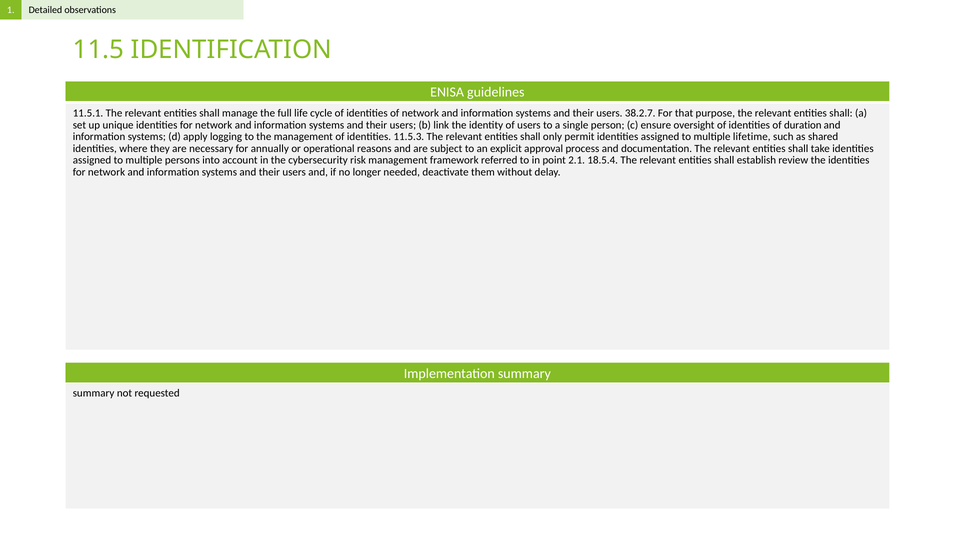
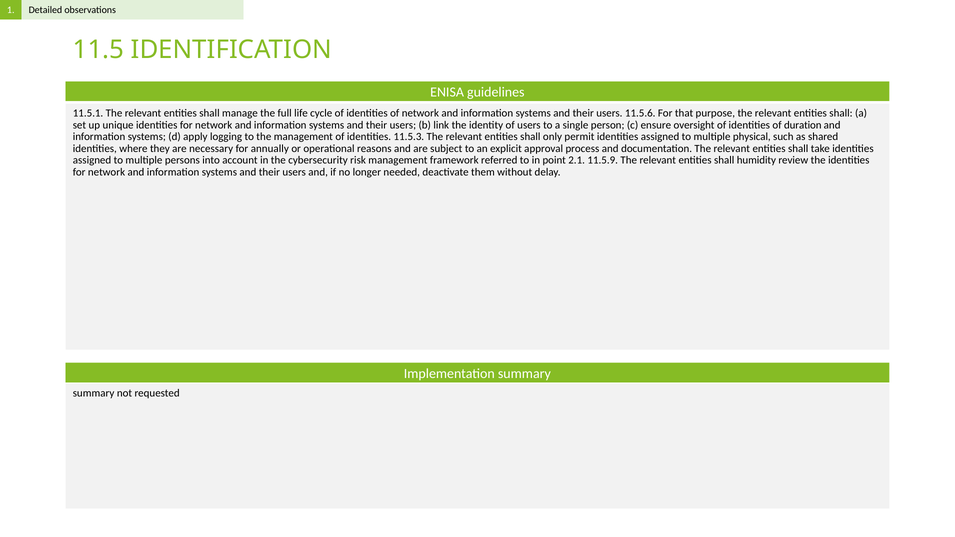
38.2.7: 38.2.7 -> 11.5.6
lifetime: lifetime -> physical
18.5.4: 18.5.4 -> 11.5.9
establish: establish -> humidity
